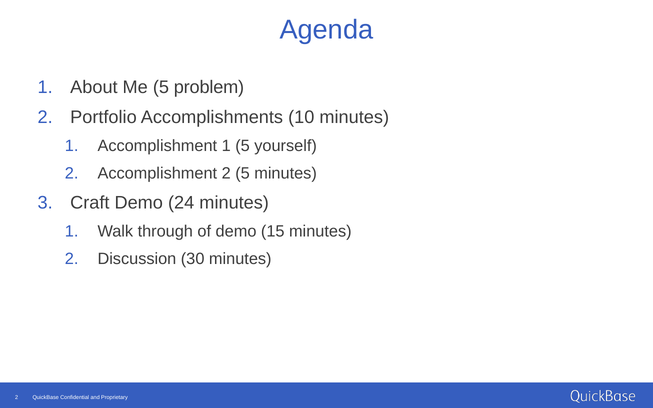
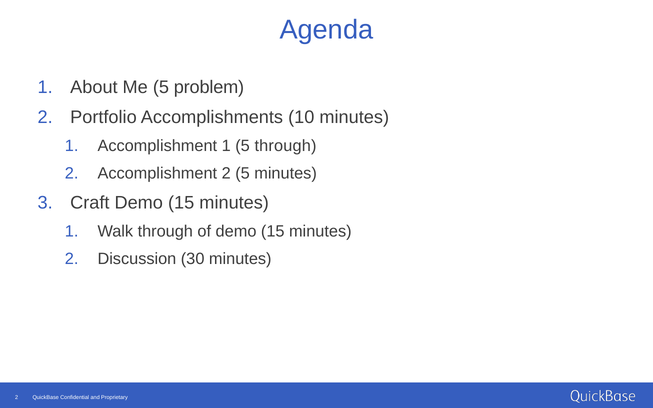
5 yourself: yourself -> through
Craft Demo 24: 24 -> 15
